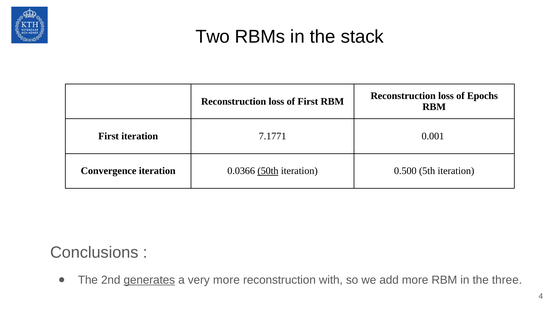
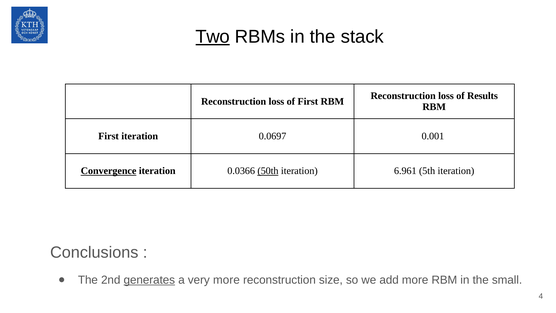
Two underline: none -> present
Epochs: Epochs -> Results
7.1771: 7.1771 -> 0.0697
Convergence underline: none -> present
0.500: 0.500 -> 6.961
with: with -> size
three: three -> small
